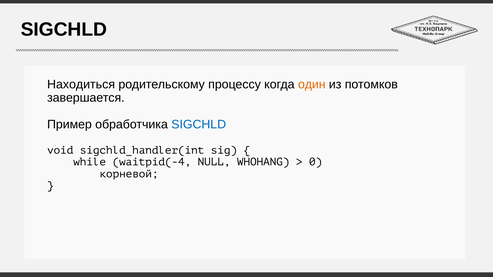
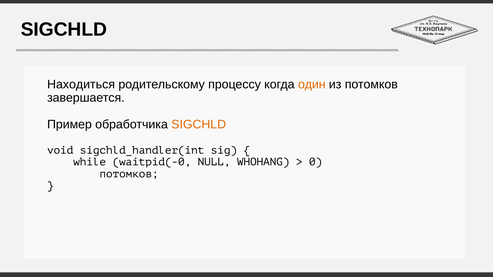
SIGCHLD at (199, 125) colour: blue -> orange
waitpid(-4: waitpid(-4 -> waitpid(-0
корневой at (129, 174): корневой -> потомков
